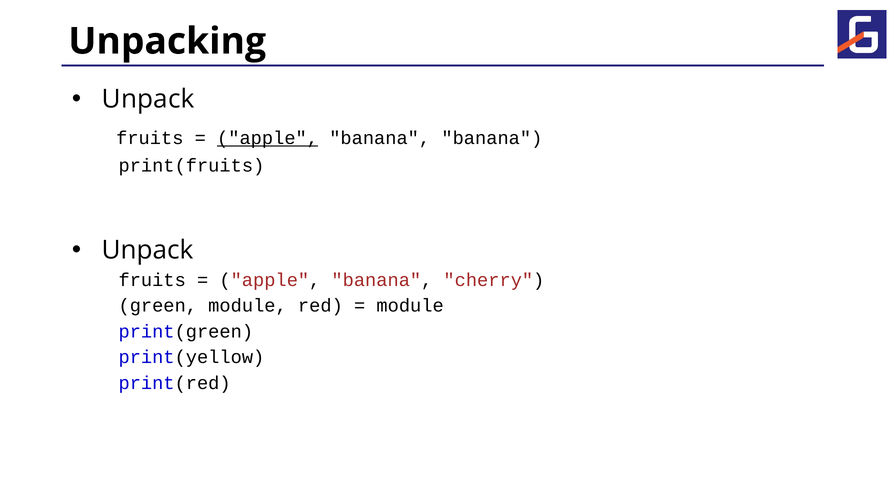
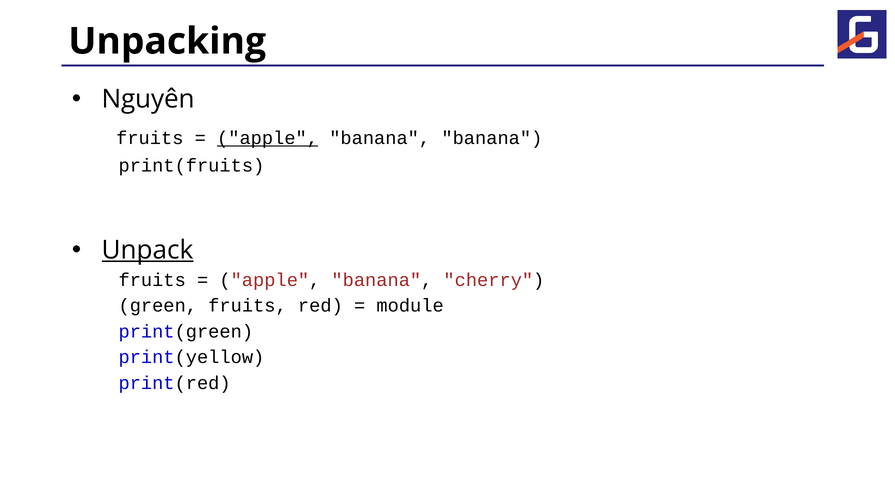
Unpack at (148, 99): Unpack -> Nguyên
Unpack at (148, 250) underline: none -> present
green module: module -> fruits
